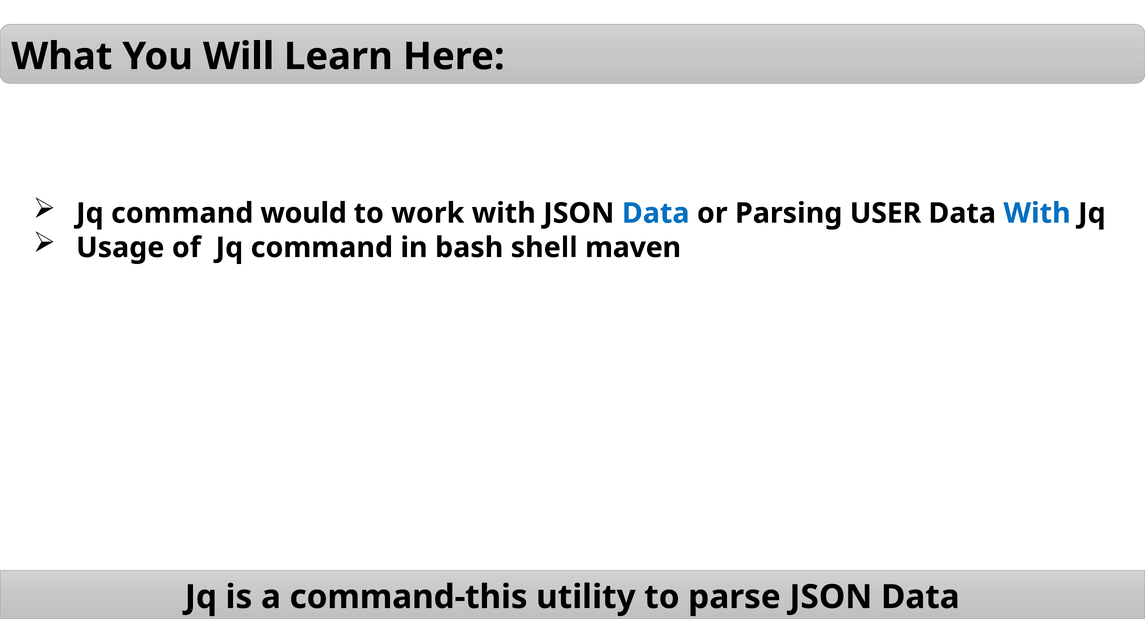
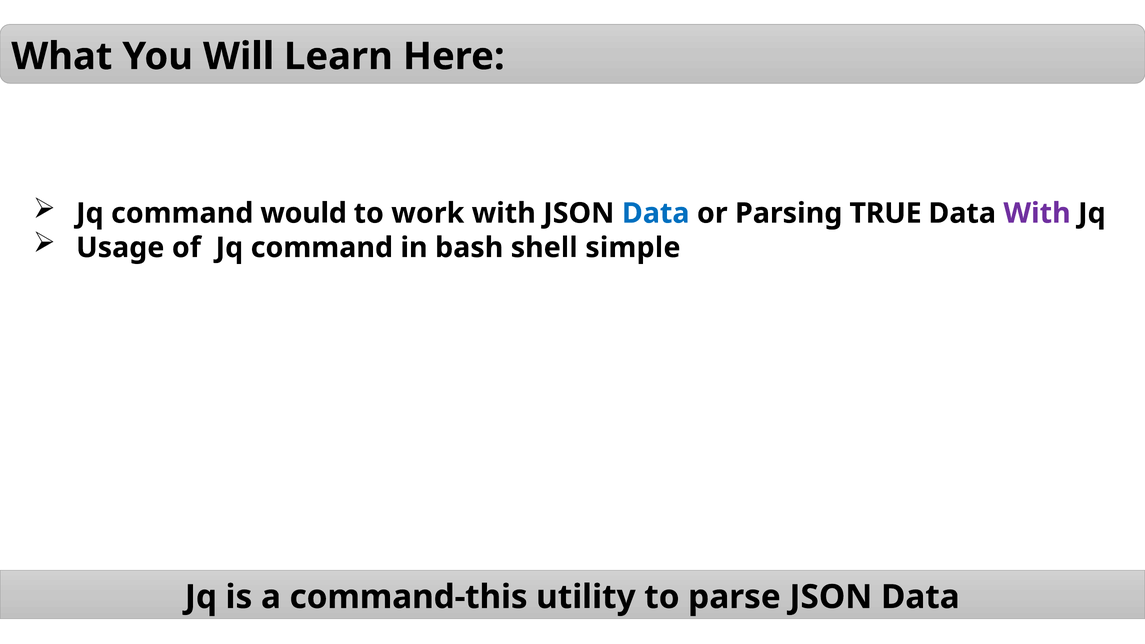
USER: USER -> TRUE
With at (1037, 213) colour: blue -> purple
maven: maven -> simple
